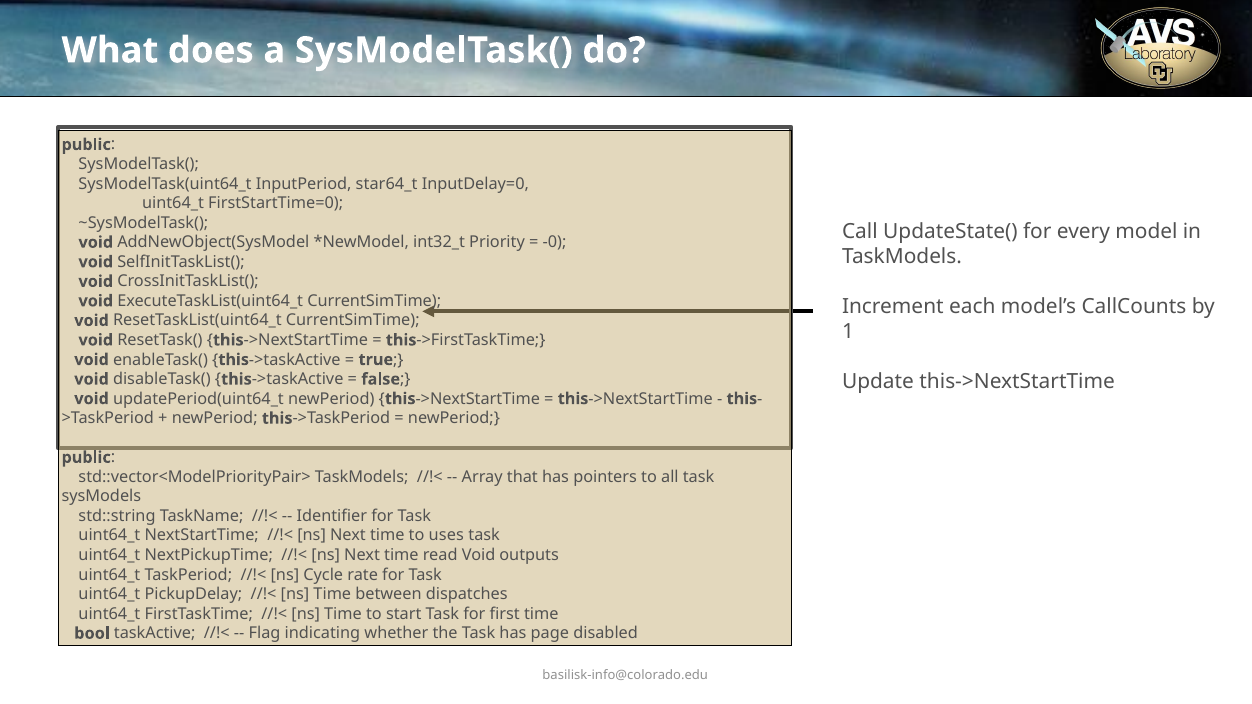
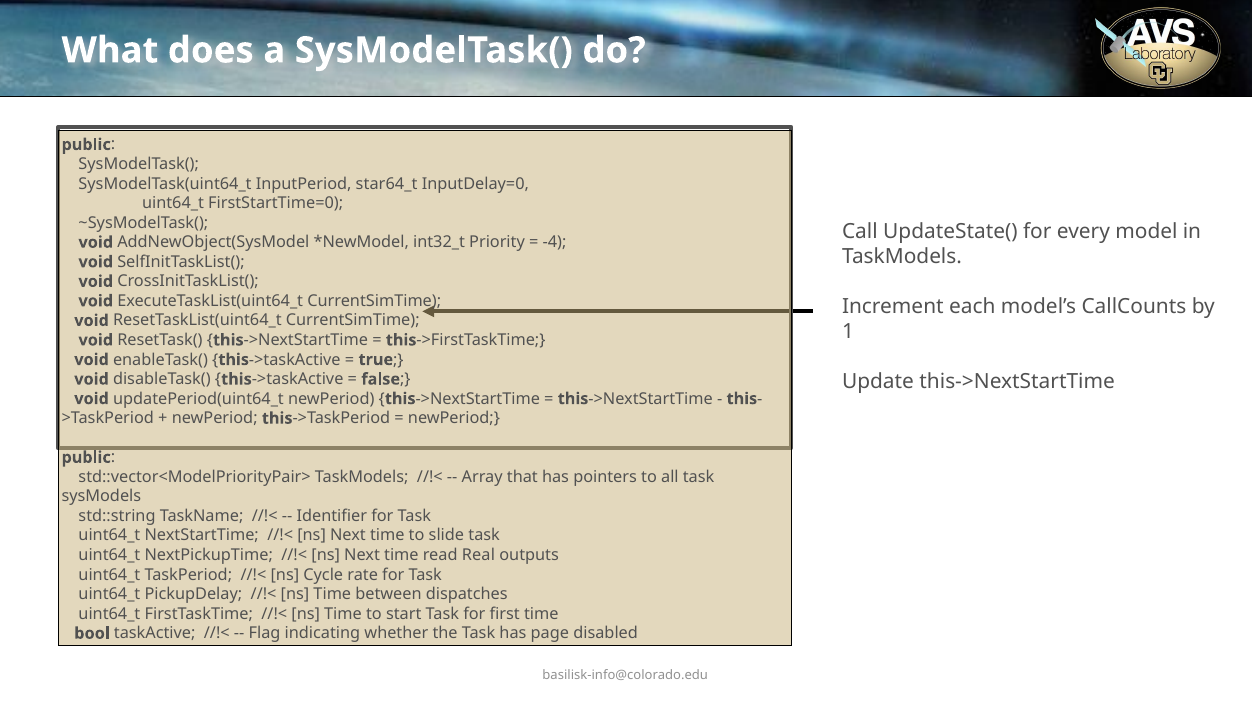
-0: -0 -> -4
uses: uses -> slide
read Void: Void -> Real
